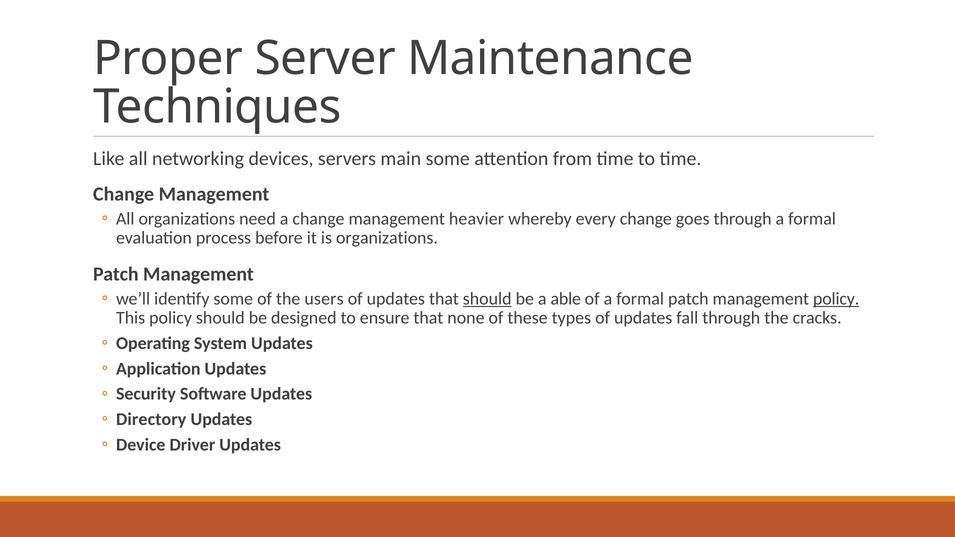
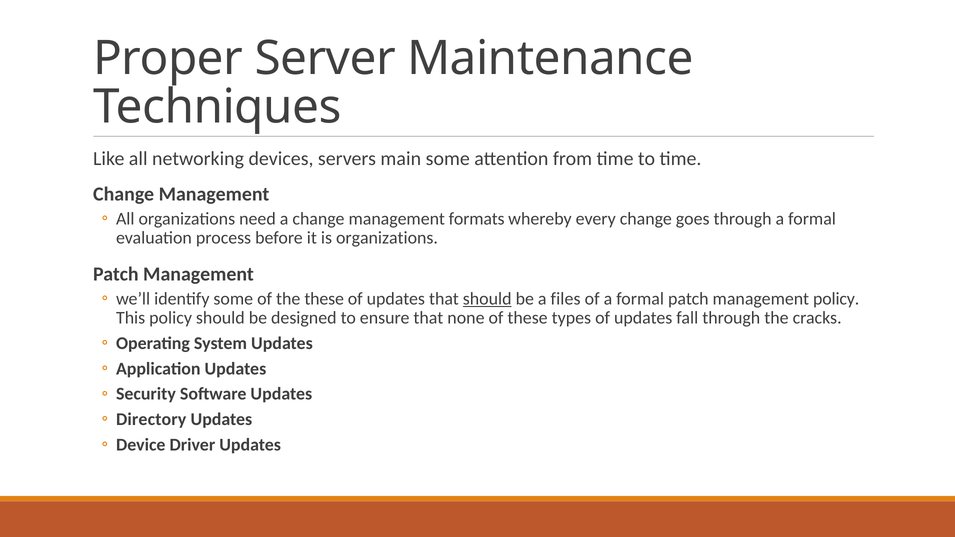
heavier: heavier -> formats
the users: users -> these
able: able -> files
policy at (836, 299) underline: present -> none
